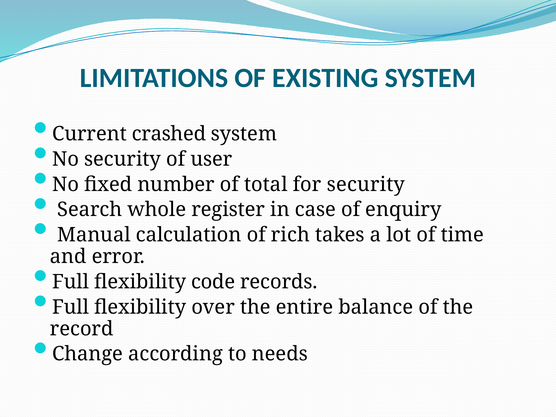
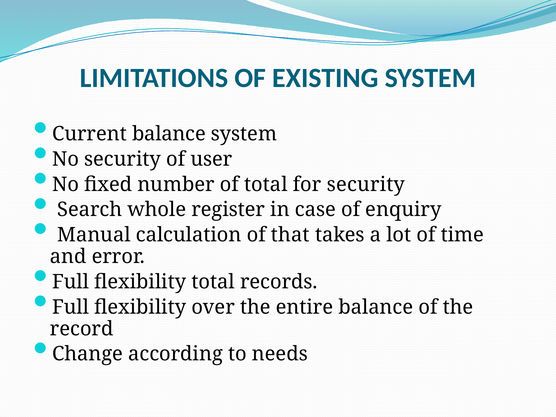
Current crashed: crashed -> balance
rich: rich -> that
flexibility code: code -> total
